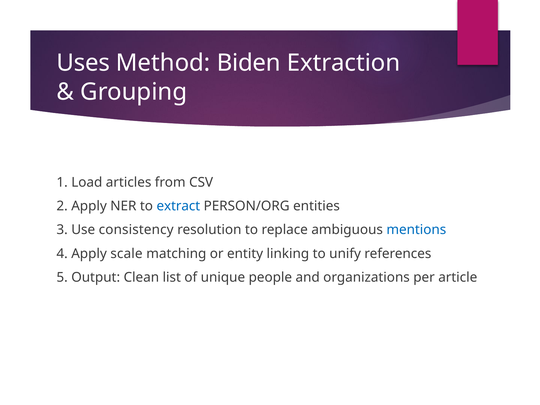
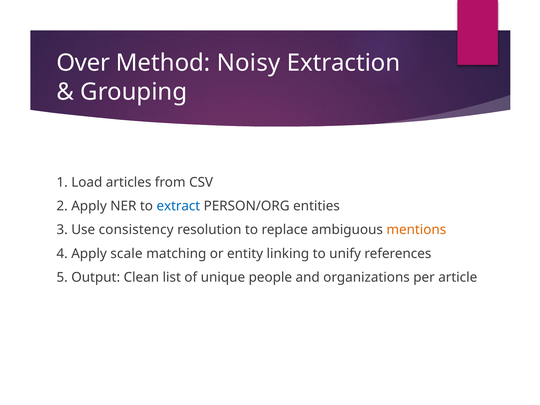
Uses: Uses -> Over
Biden: Biden -> Noisy
mentions colour: blue -> orange
